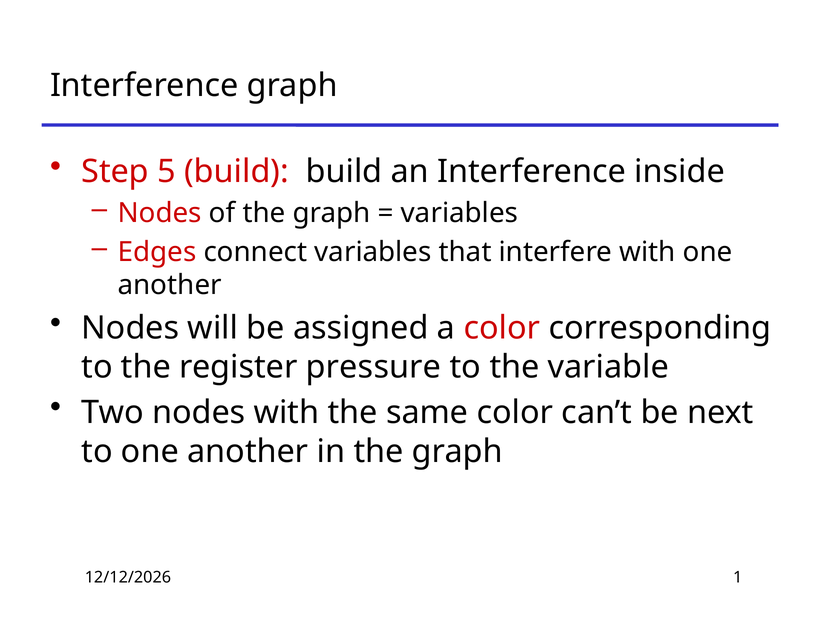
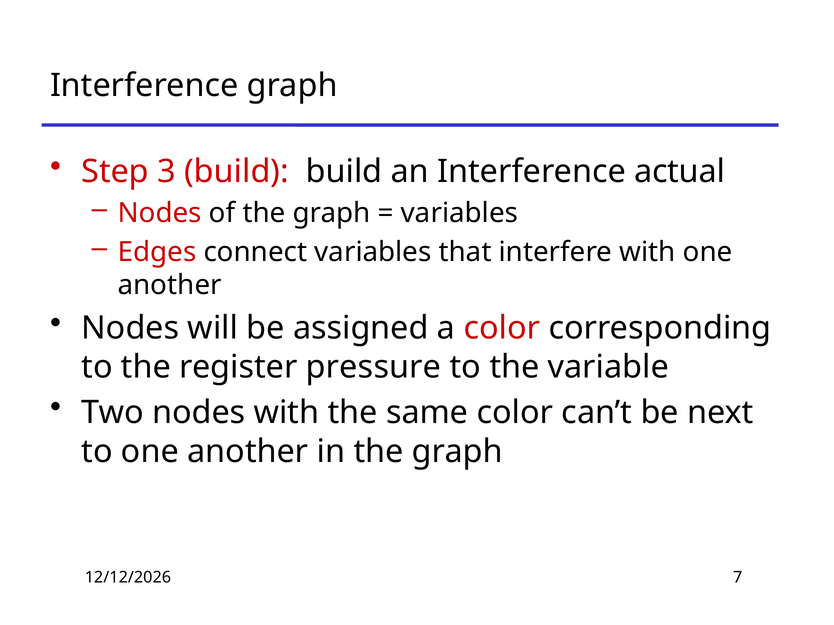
5: 5 -> 3
inside: inside -> actual
1: 1 -> 7
